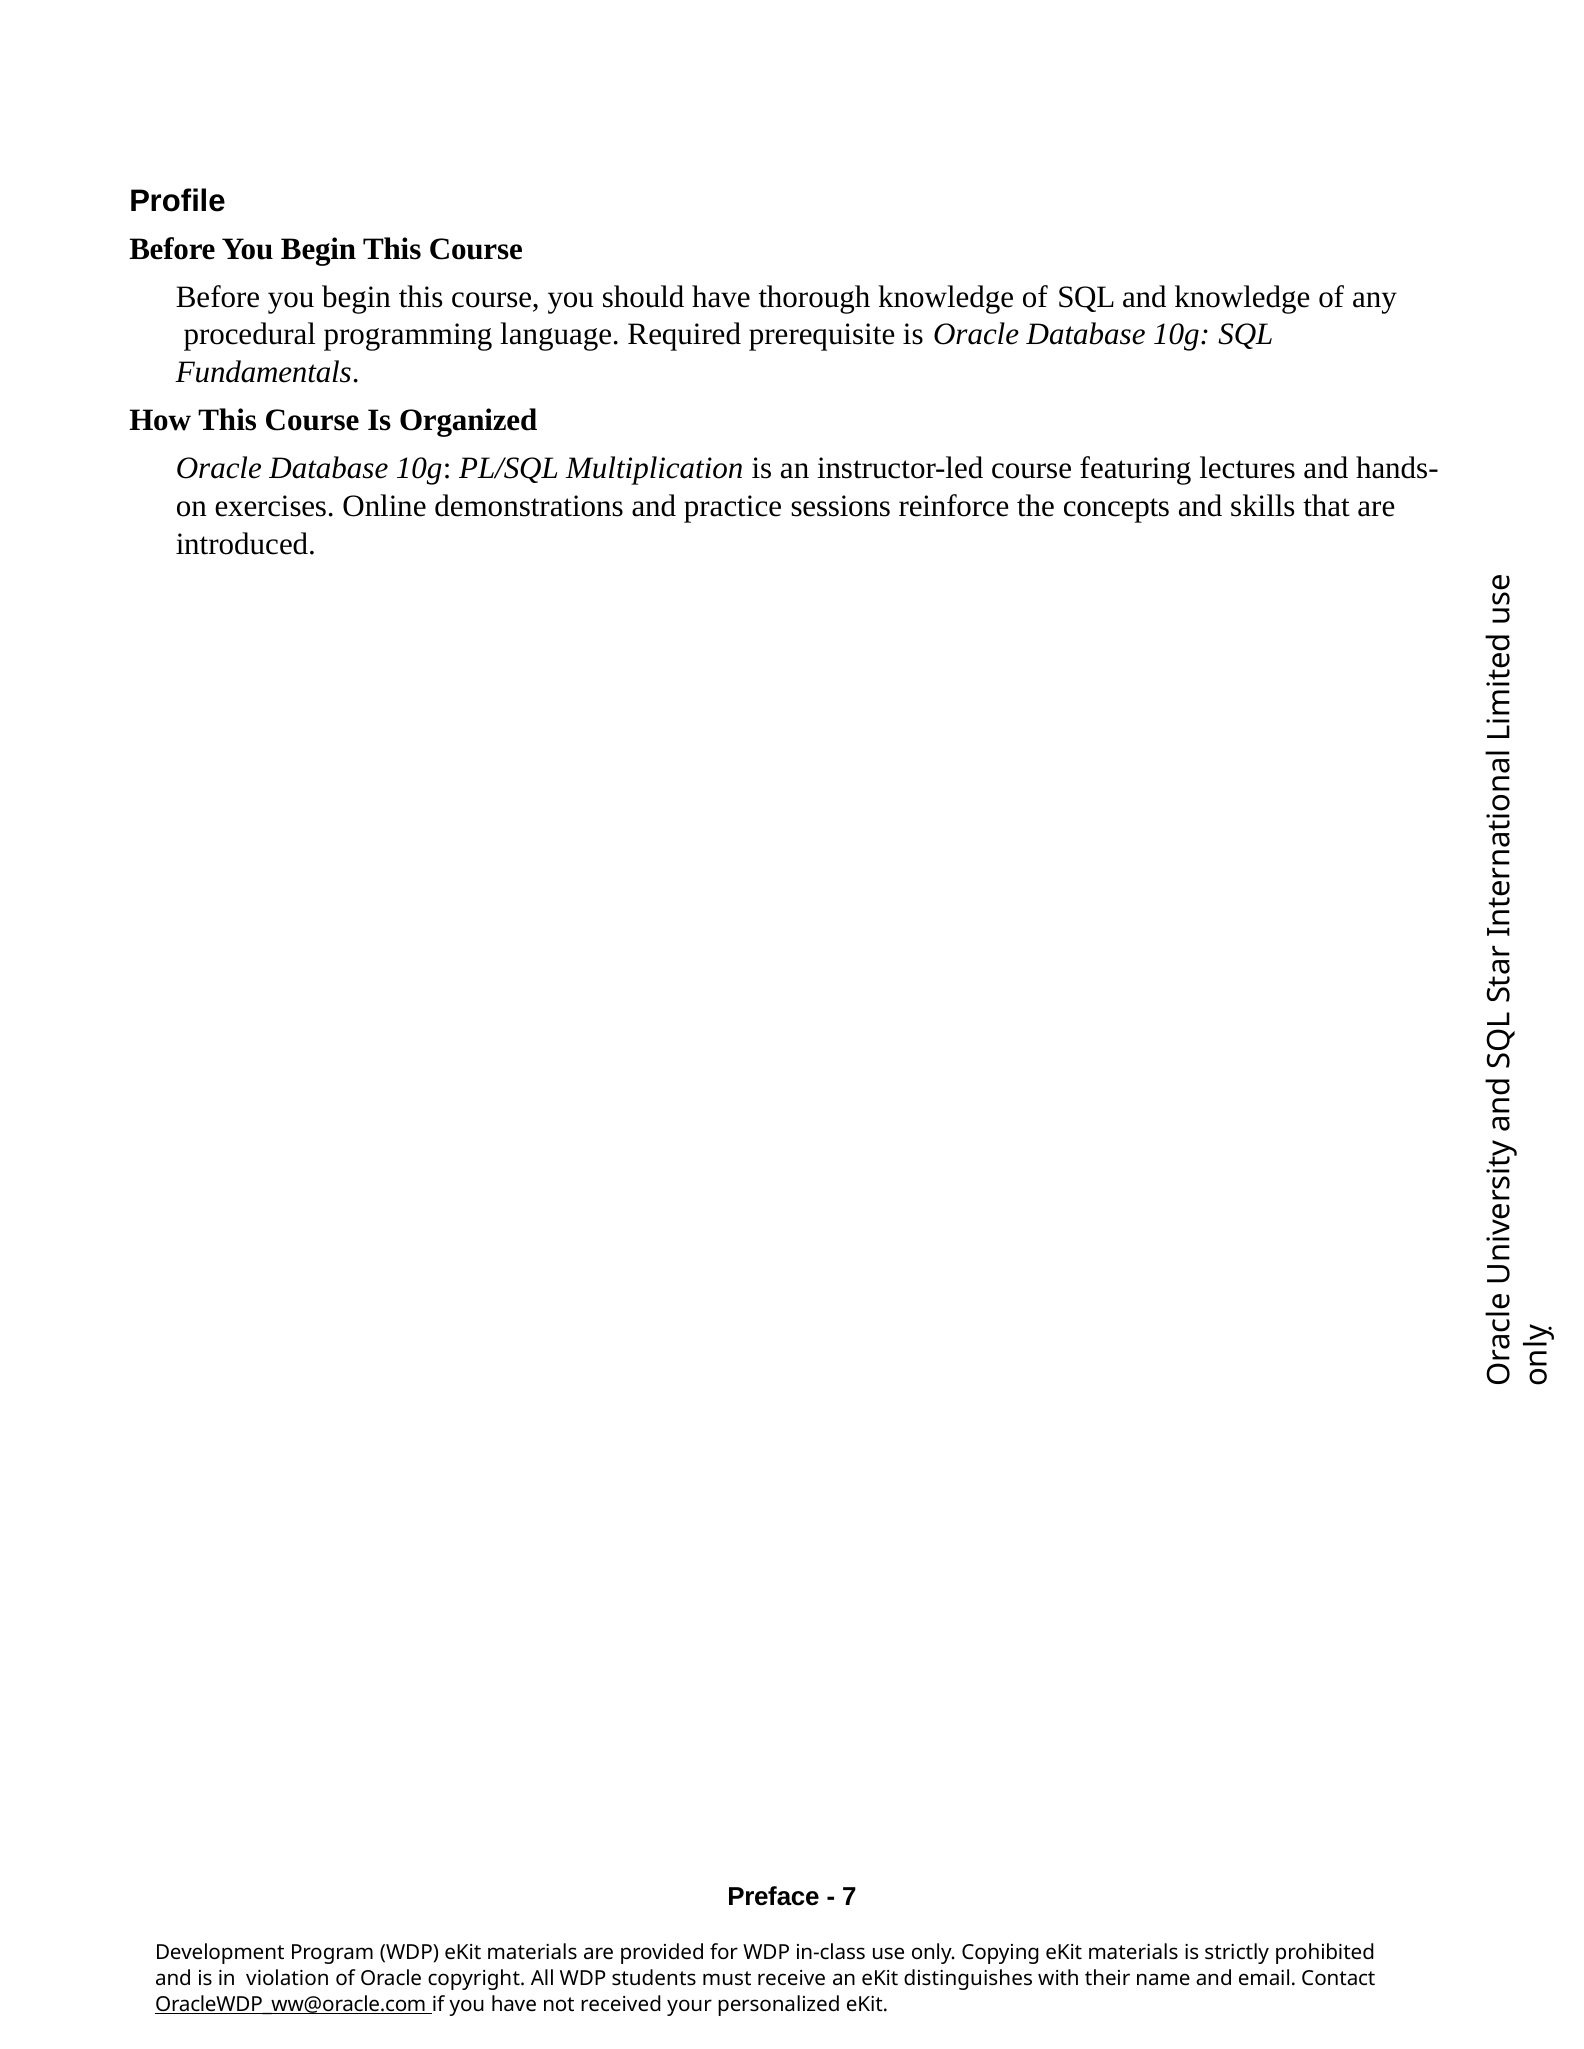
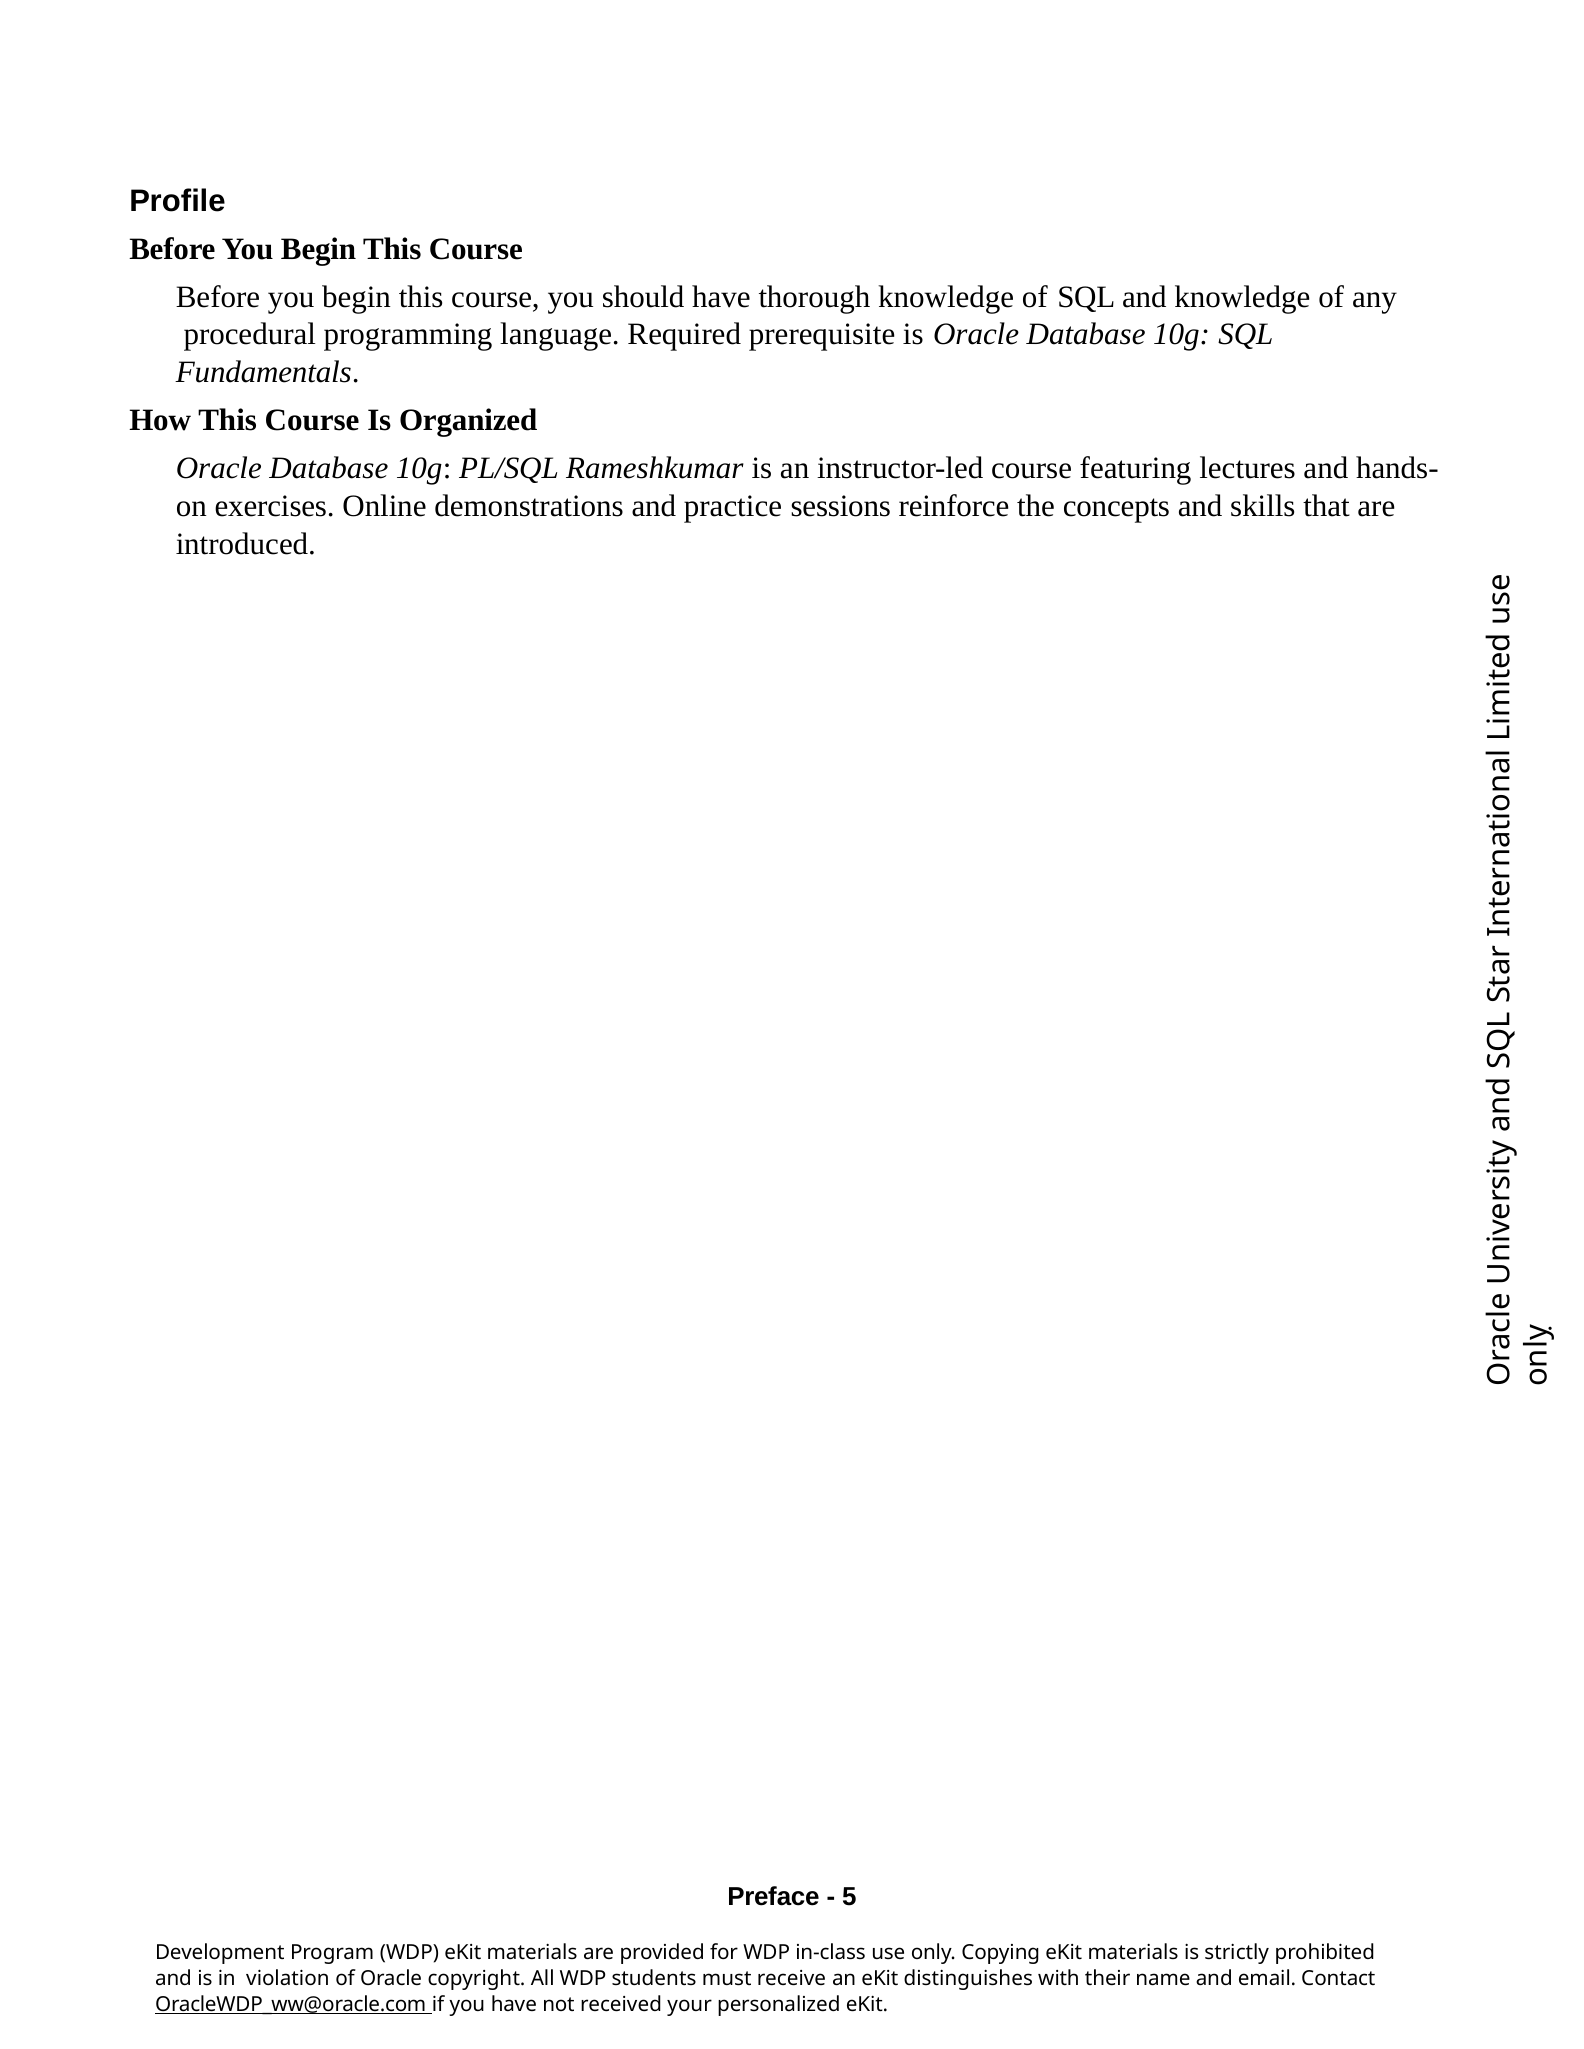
Multiplication: Multiplication -> Rameshkumar
7: 7 -> 5
